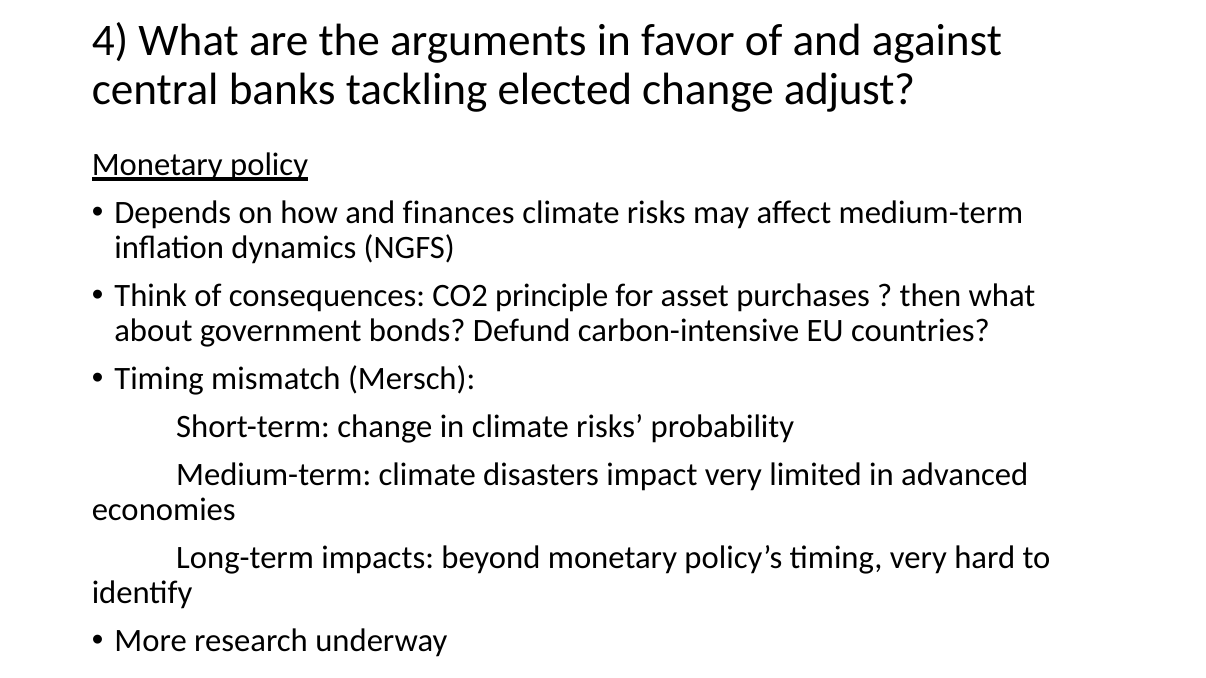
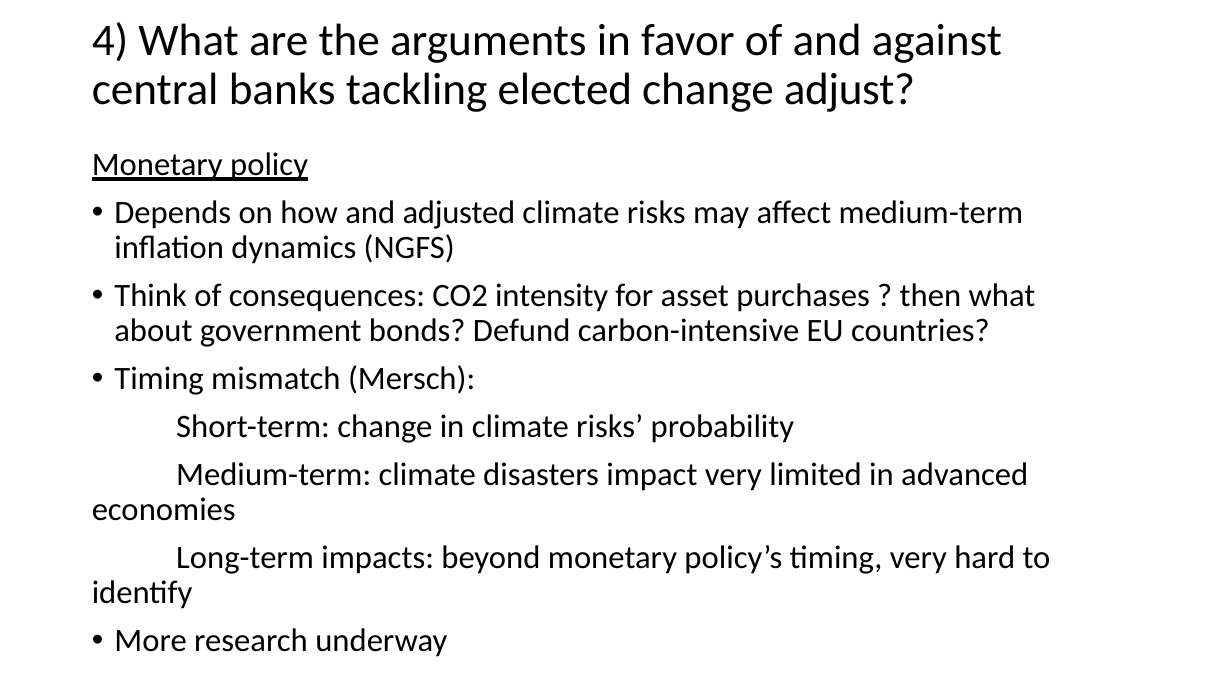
finances: finances -> adjusted
principle: principle -> intensity
